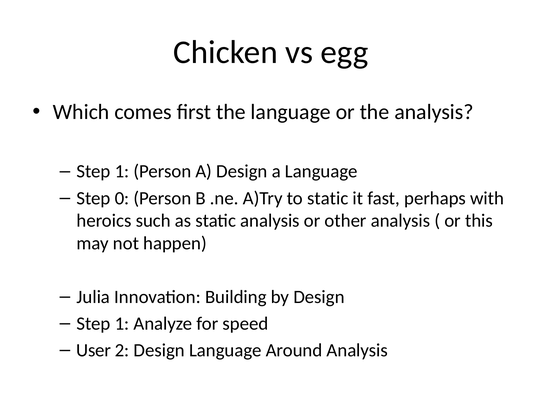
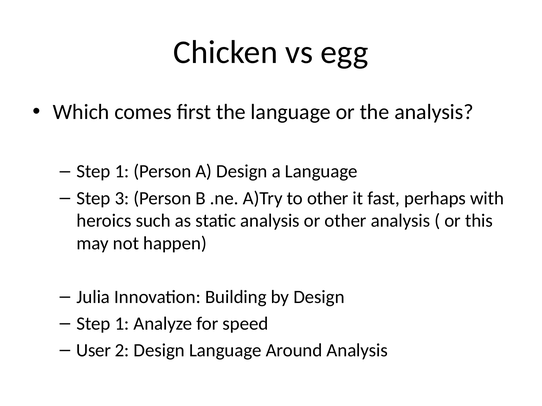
0: 0 -> 3
to static: static -> other
